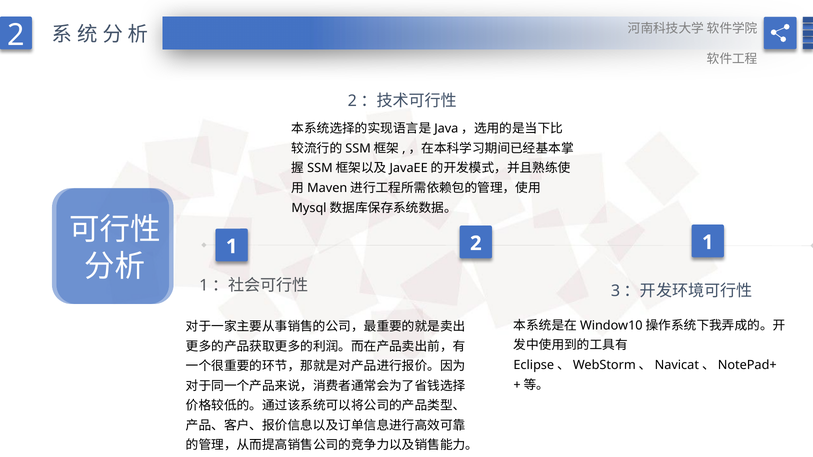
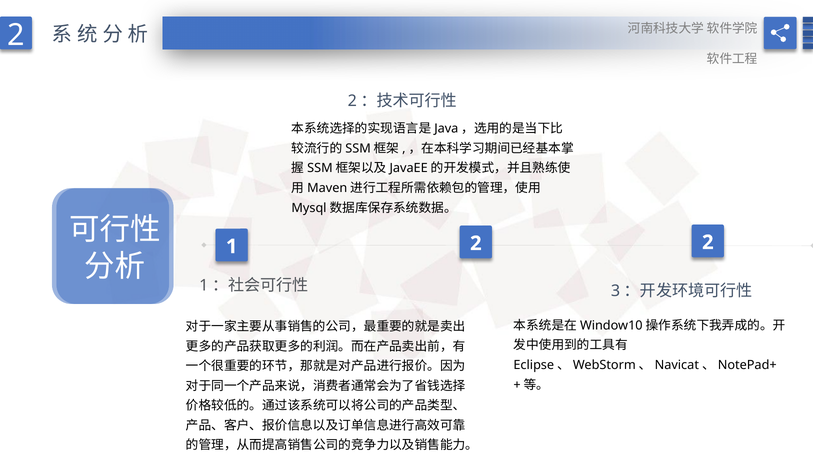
2 1: 1 -> 2
